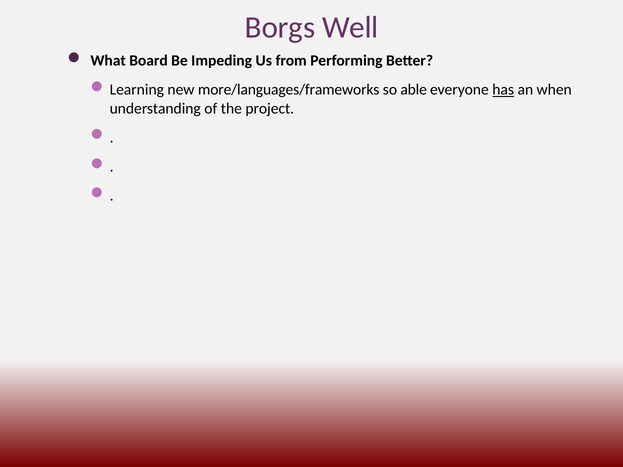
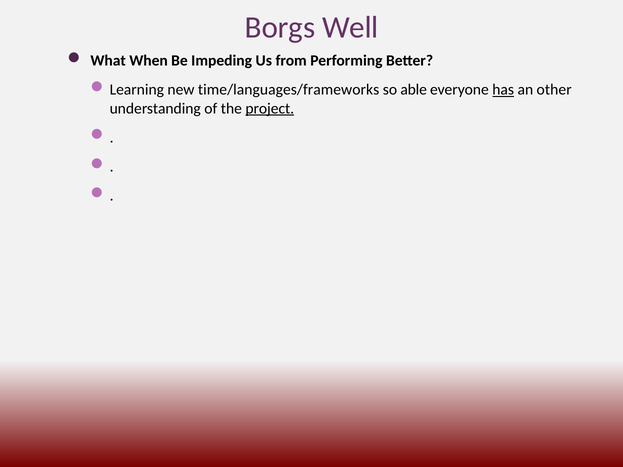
Board: Board -> When
more/languages/frameworks: more/languages/frameworks -> time/languages/frameworks
when: when -> other
project underline: none -> present
